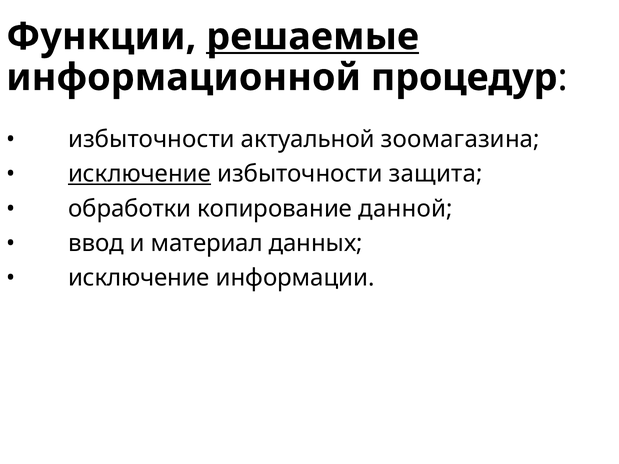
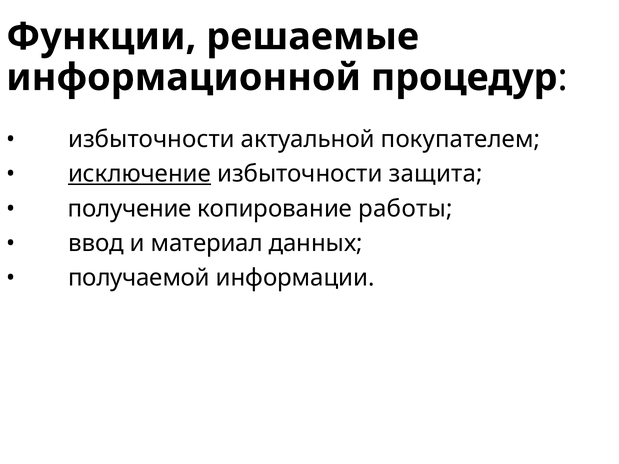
решаемые underline: present -> none
зоомагазина: зоомагазина -> покупателем
обработки: обработки -> получение
данной: данной -> работы
исключение at (139, 278): исключение -> получаемой
